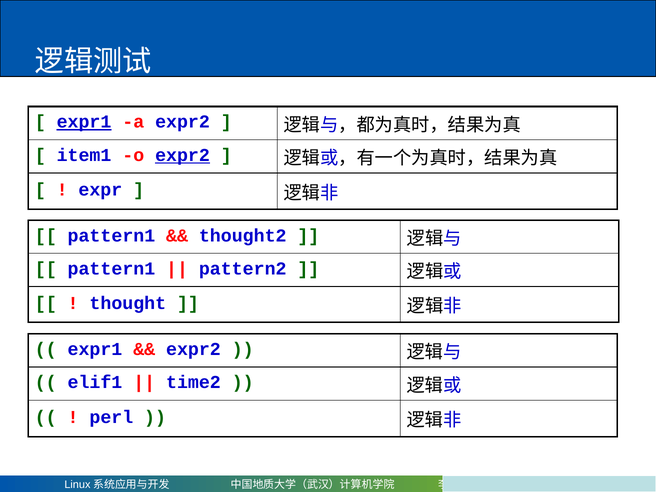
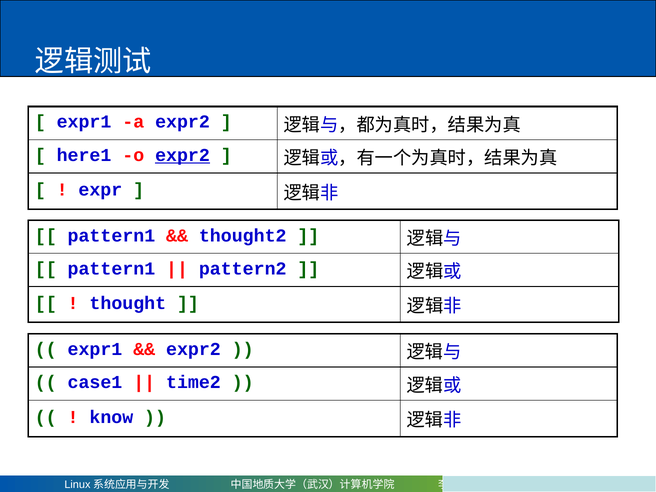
expr1 at (84, 122) underline: present -> none
item1: item1 -> here1
elif1: elif1 -> case1
perl: perl -> know
